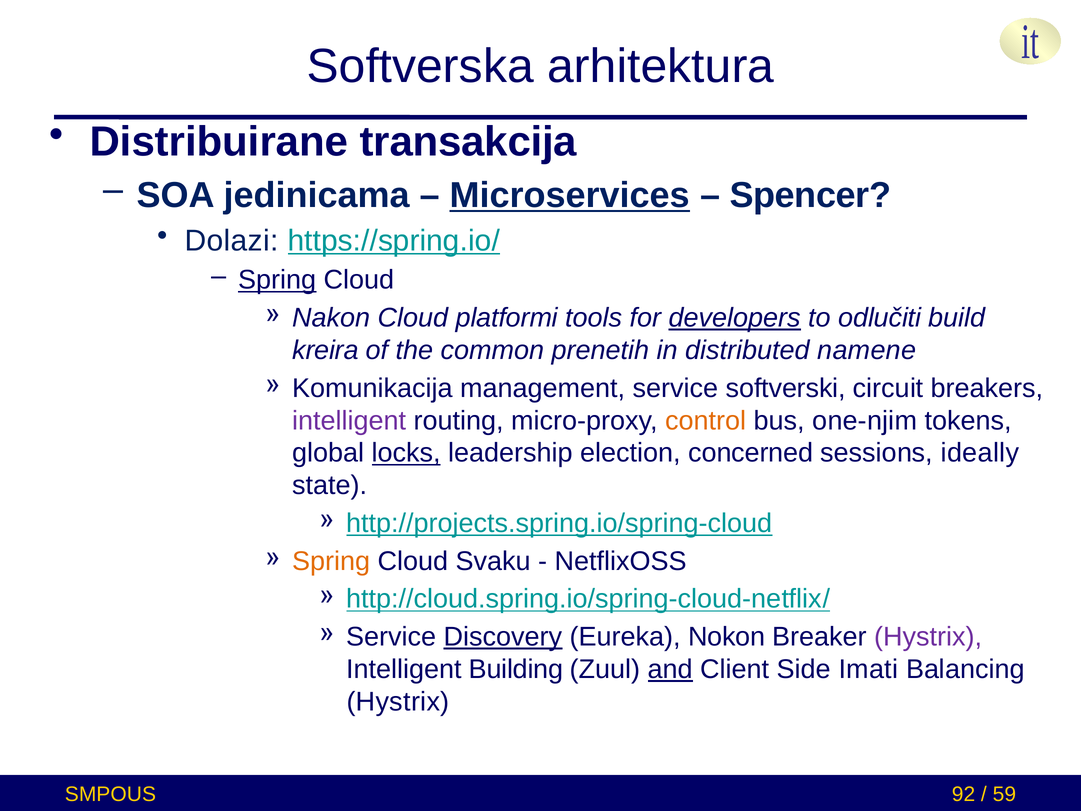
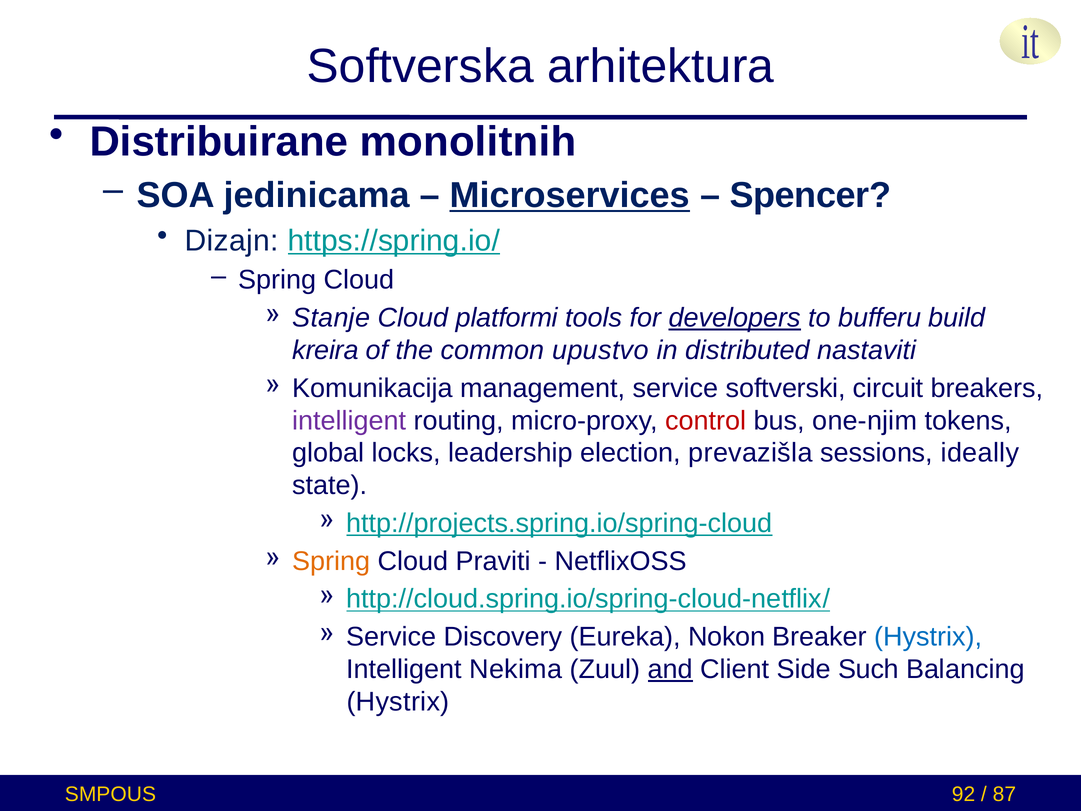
transakcija: transakcija -> monolitnih
Dolazi: Dolazi -> Dizajn
Spring at (277, 280) underline: present -> none
Nakon: Nakon -> Stanje
odlučiti: odlučiti -> bufferu
prenetih: prenetih -> upustvo
namene: namene -> nastaviti
control colour: orange -> red
locks underline: present -> none
concerned: concerned -> prevazišla
Svaku: Svaku -> Praviti
Discovery underline: present -> none
Hystrix at (928, 637) colour: purple -> blue
Building: Building -> Nekima
Imati: Imati -> Such
59: 59 -> 87
